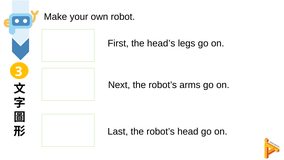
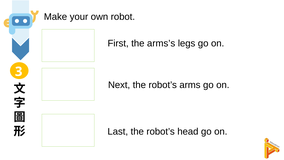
head’s: head’s -> arms’s
